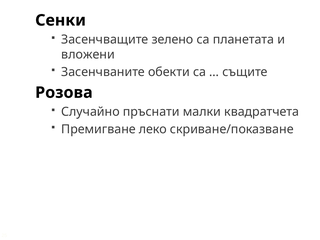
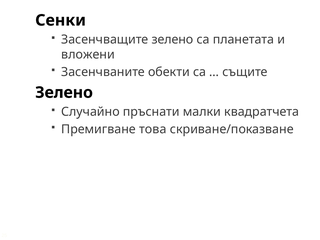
Розова at (64, 93): Розова -> Зелено
леко: леко -> това
